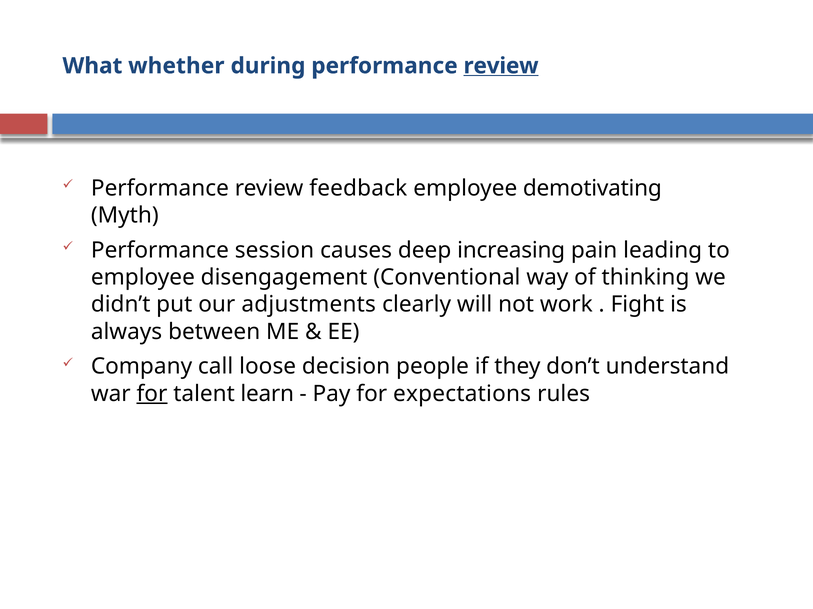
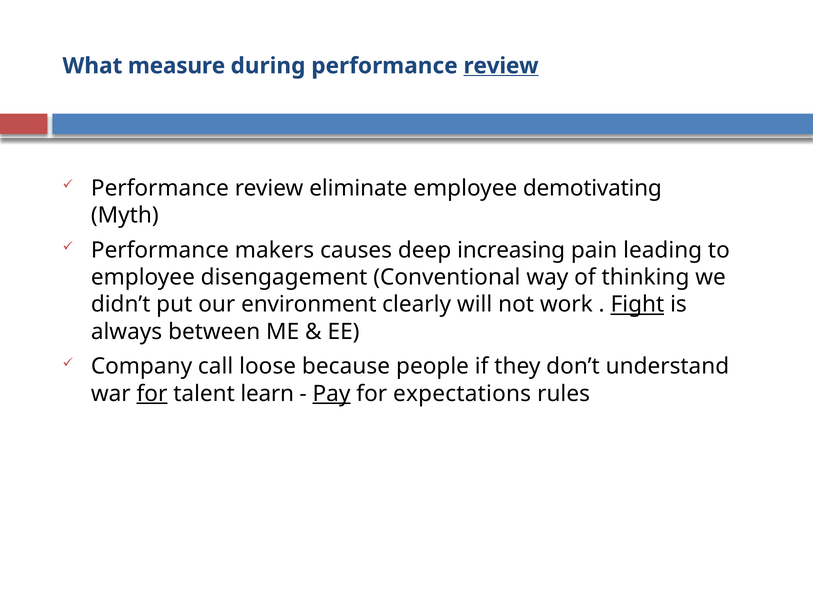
whether: whether -> measure
feedback: feedback -> eliminate
session: session -> makers
adjustments: adjustments -> environment
Fight underline: none -> present
decision: decision -> because
Pay underline: none -> present
